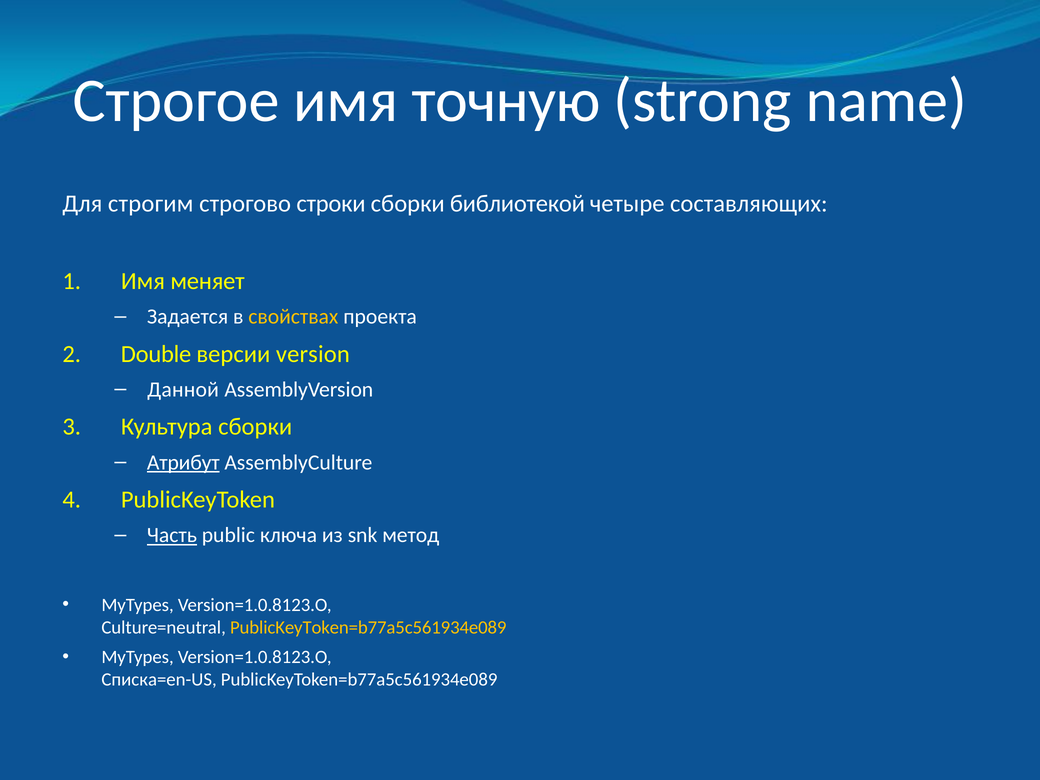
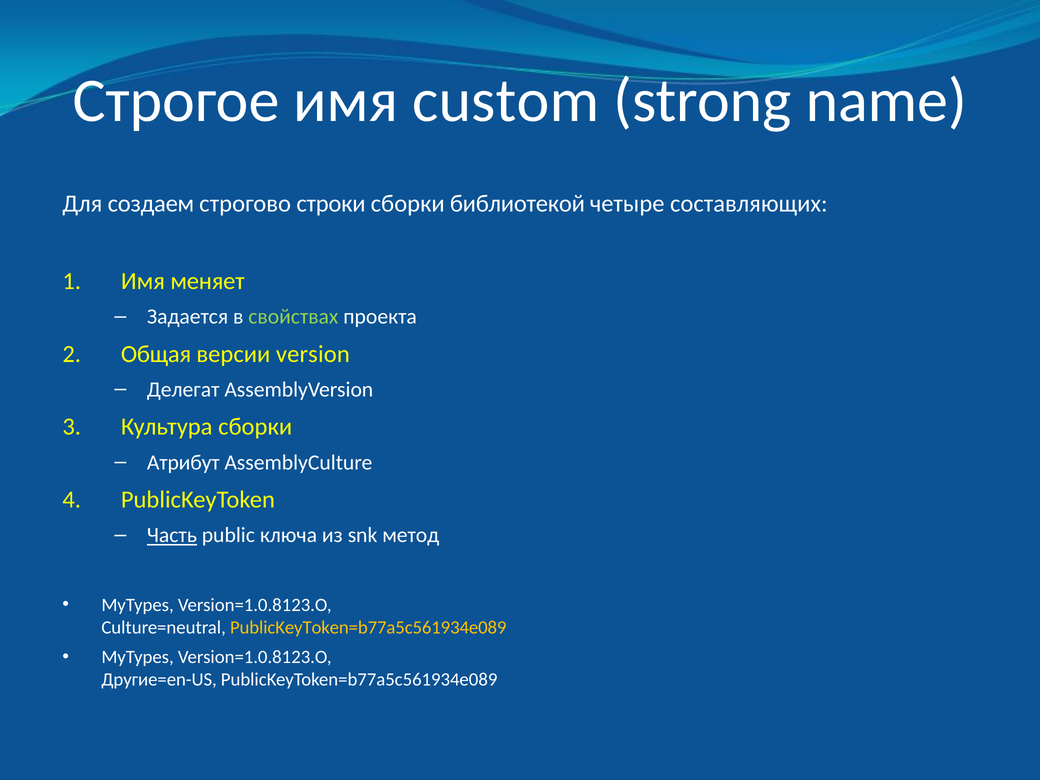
точную: точную -> custom
строгим: строгим -> создаем
свойствах colour: yellow -> light green
Double: Double -> Общая
Данной: Данной -> Делегат
Атрибут underline: present -> none
Списка=en-US: Списка=en-US -> Другие=en-US
